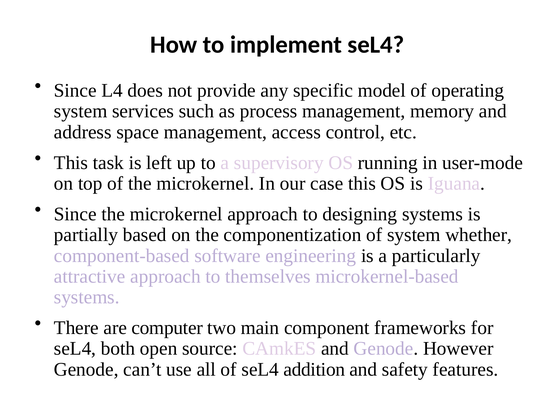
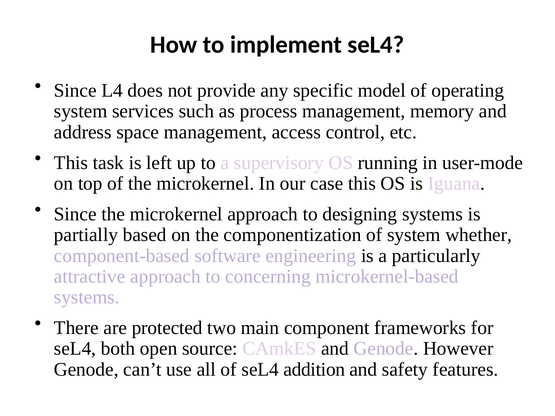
themselves: themselves -> concerning
computer: computer -> protected
